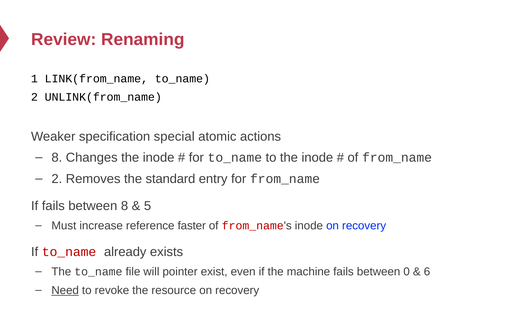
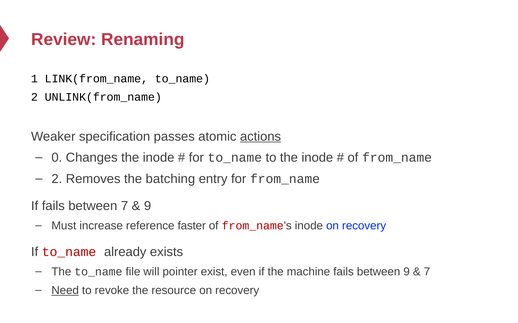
special: special -> passes
actions underline: none -> present
8 at (57, 158): 8 -> 0
standard: standard -> batching
between 8: 8 -> 7
5 at (148, 207): 5 -> 9
between 0: 0 -> 9
6 at (427, 272): 6 -> 7
